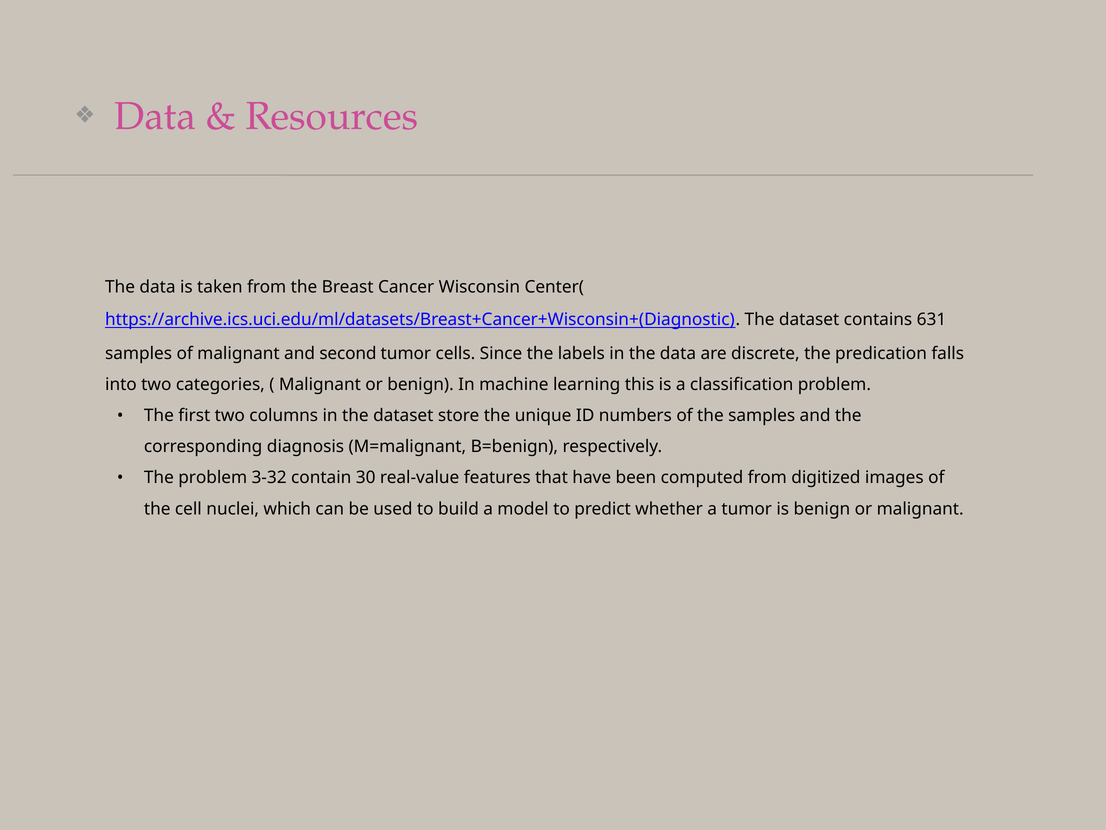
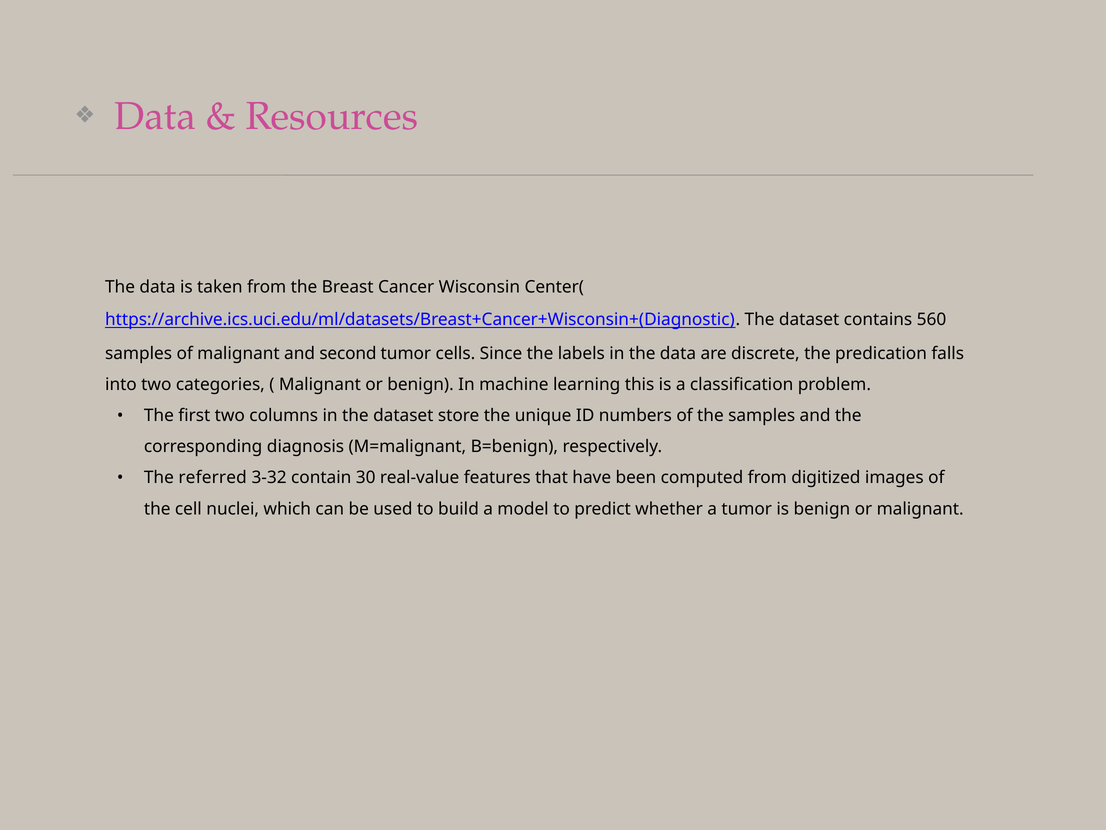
631: 631 -> 560
The problem: problem -> referred
